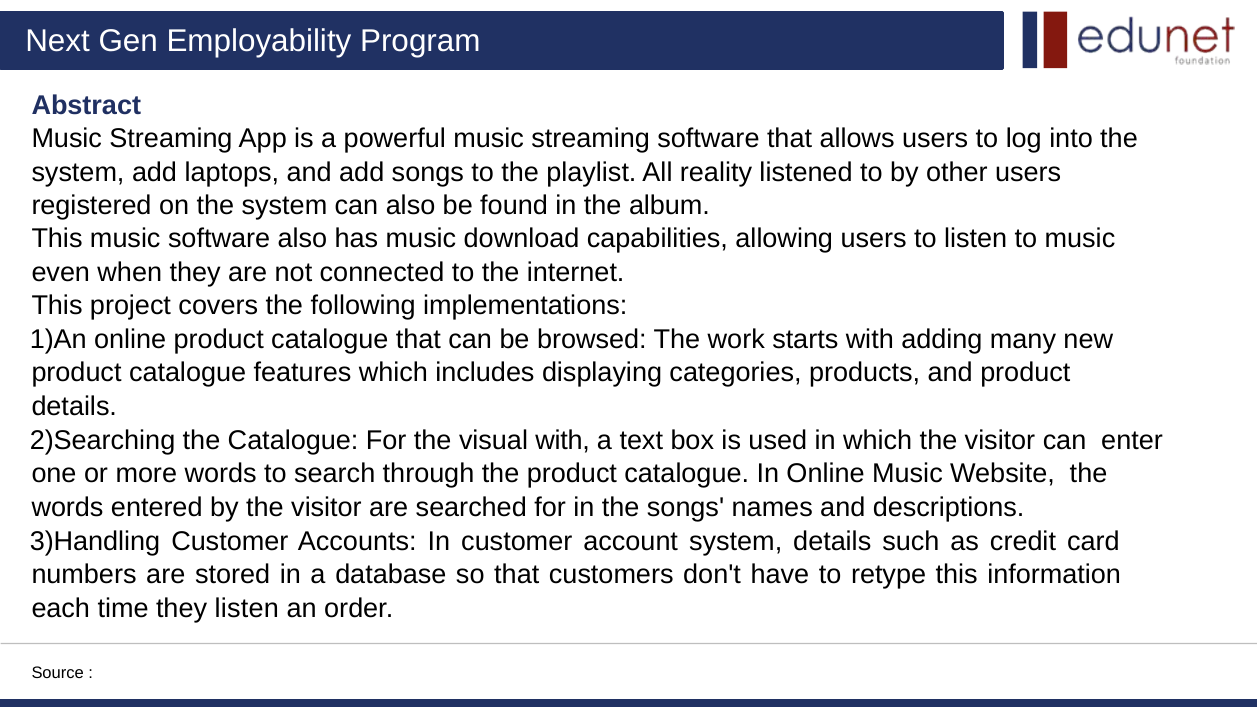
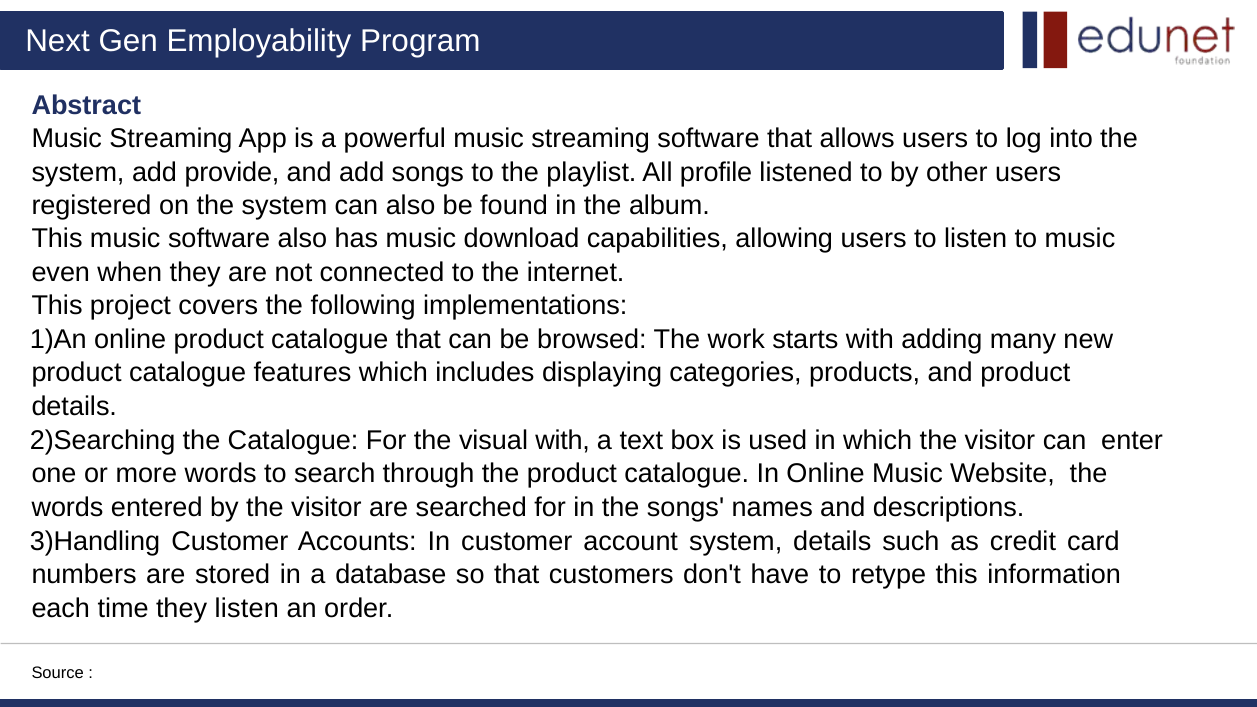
laptops: laptops -> provide
reality: reality -> profile
